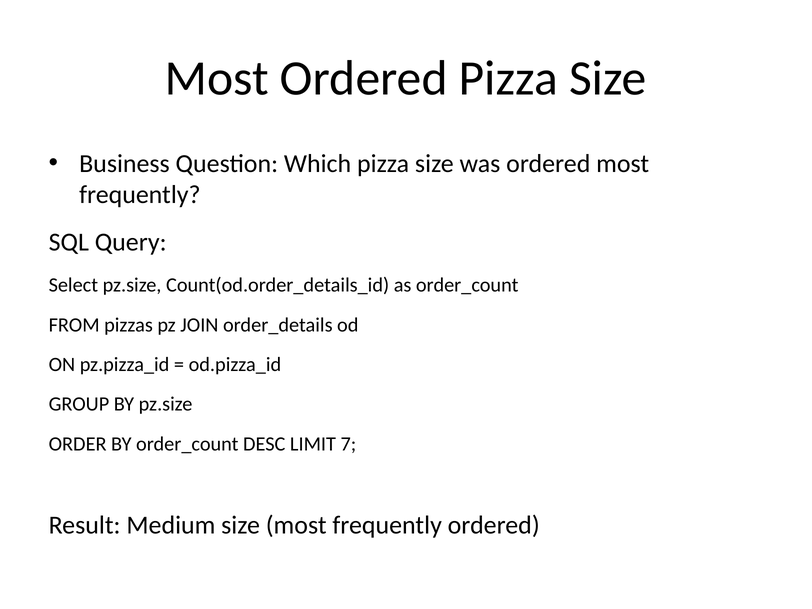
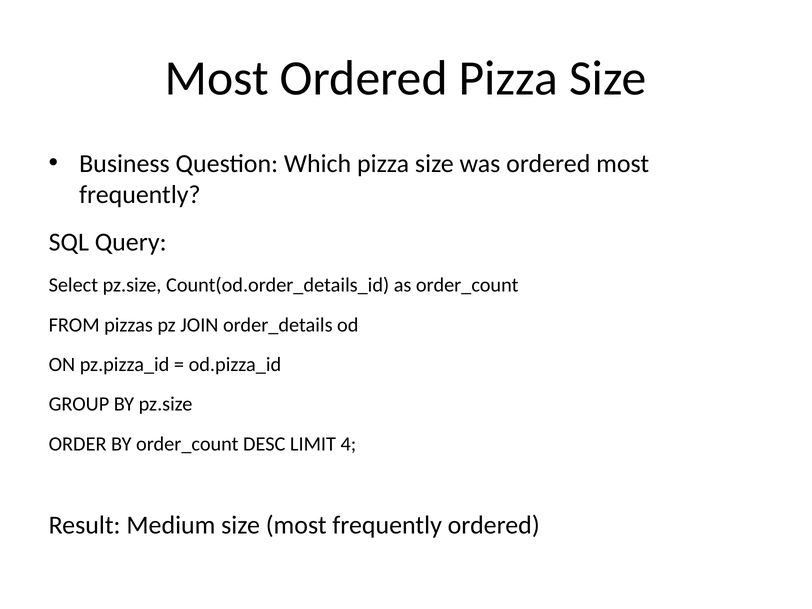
7: 7 -> 4
